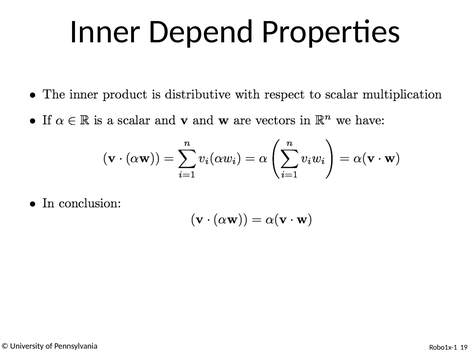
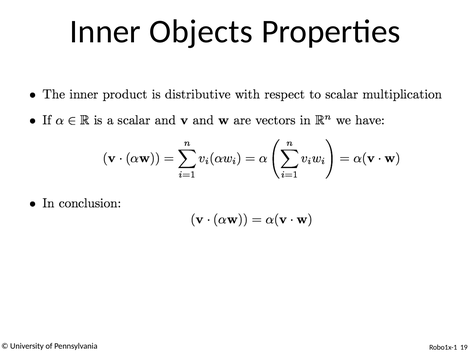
Depend: Depend -> Objects
